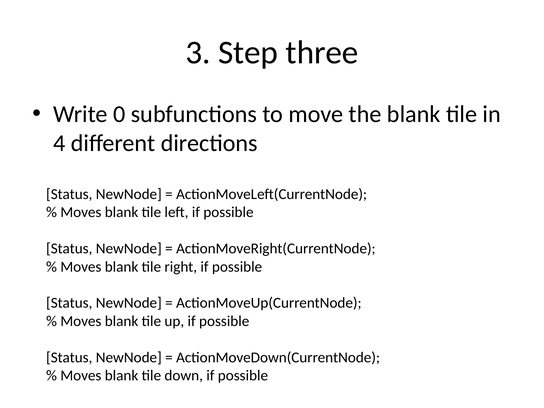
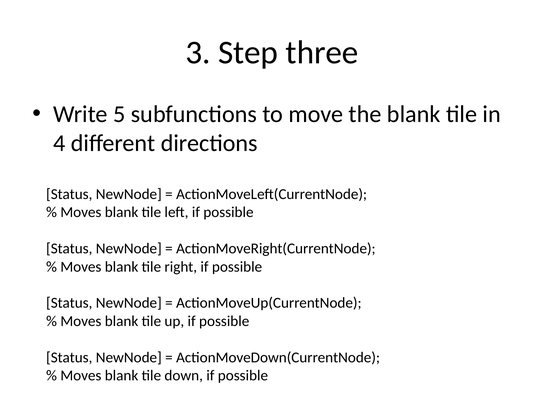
0: 0 -> 5
